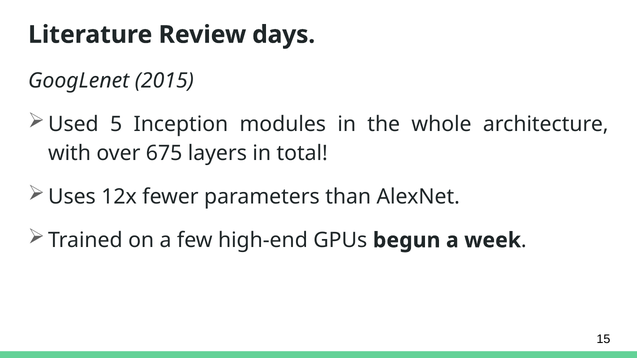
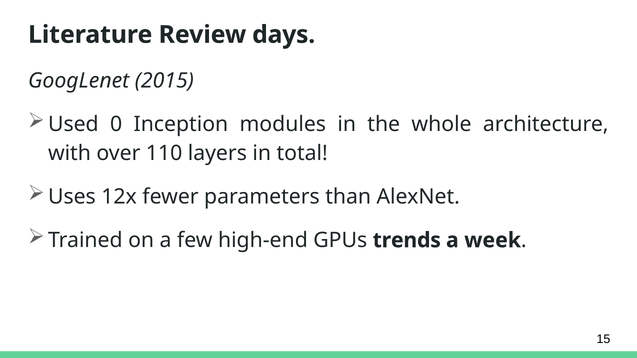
5: 5 -> 0
675: 675 -> 110
begun: begun -> trends
